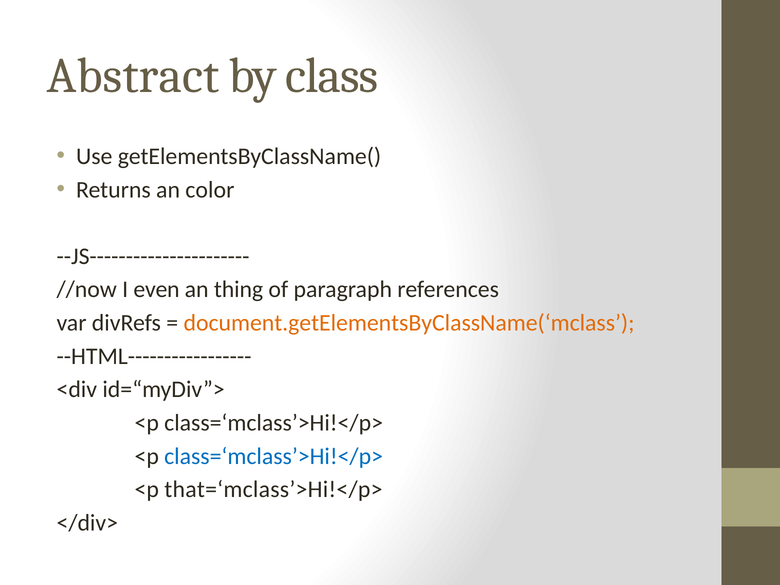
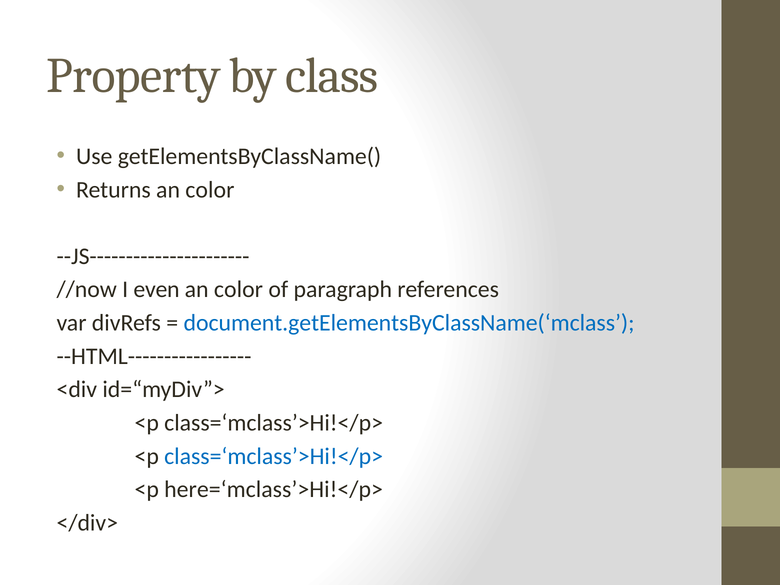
Abstract: Abstract -> Property
thing at (239, 290): thing -> color
document.getElementsByClassName(‘mclass colour: orange -> blue
that=‘mclass’>Hi!</p>: that=‘mclass’>Hi!</p> -> here=‘mclass’>Hi!</p>
